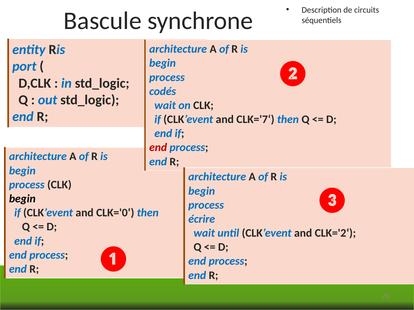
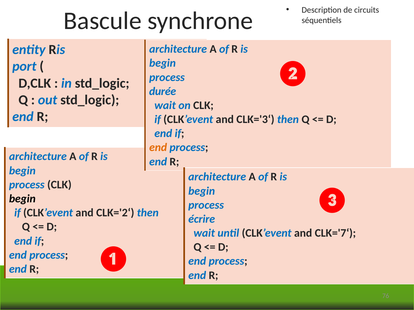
codés: codés -> durée
CLK='7‘: CLK='7‘ -> CLK='3‘
end at (158, 148) colour: red -> orange
CLK='0‘: CLK='0‘ -> CLK='2‘
CLK='2‘: CLK='2‘ -> CLK='7‘
